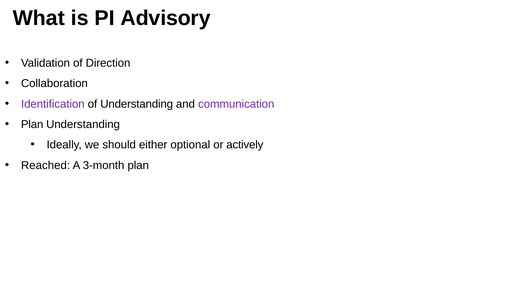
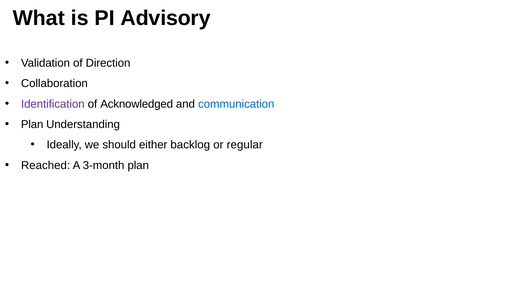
of Understanding: Understanding -> Acknowledged
communication colour: purple -> blue
optional: optional -> backlog
actively: actively -> regular
